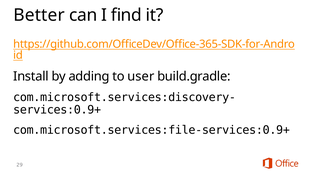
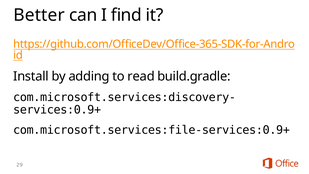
user: user -> read
